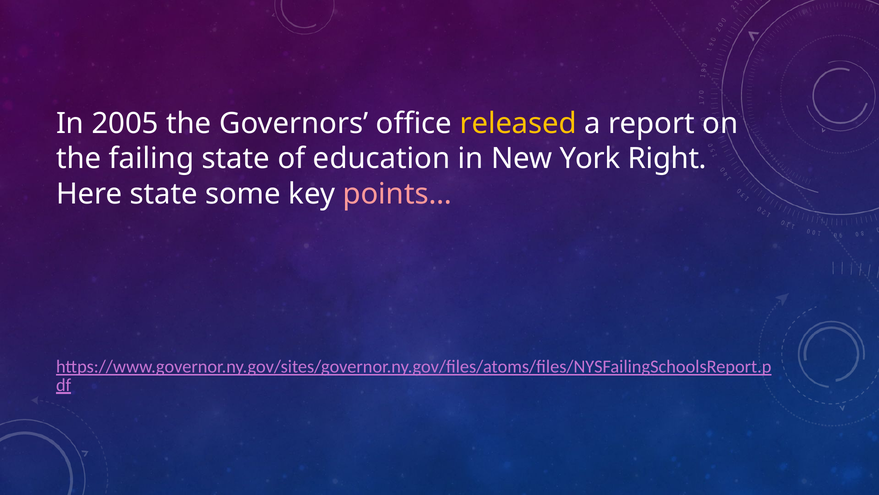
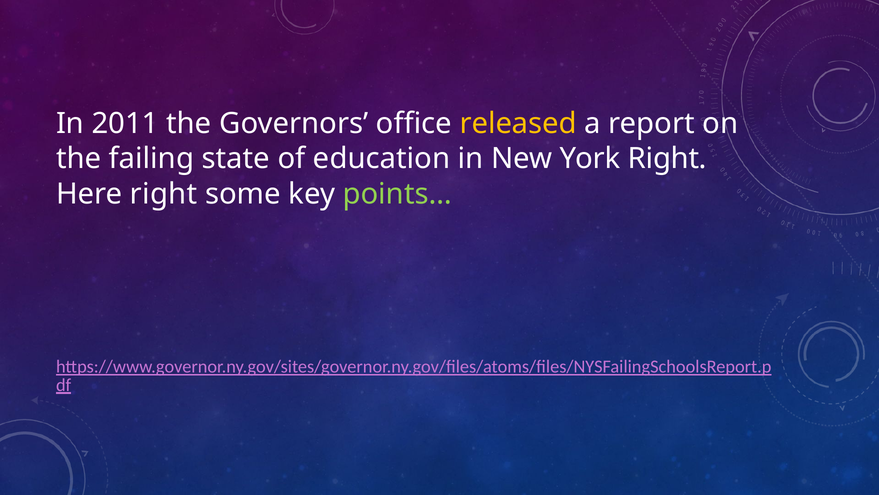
2005: 2005 -> 2011
Here state: state -> right
points… colour: pink -> light green
